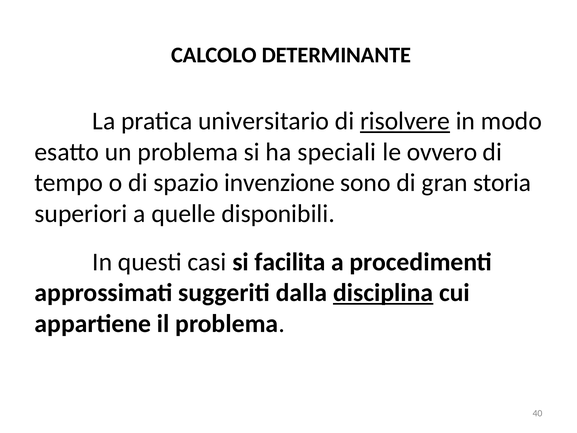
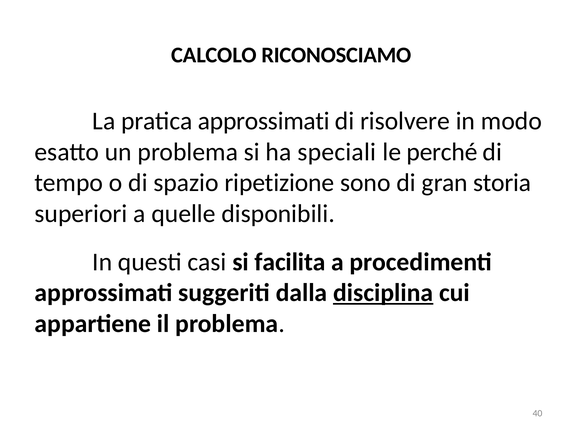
DETERMINANTE: DETERMINANTE -> RICONOSCIAMO
pratica universitario: universitario -> approssimati
risolvere underline: present -> none
ovvero: ovvero -> perché
invenzione: invenzione -> ripetizione
